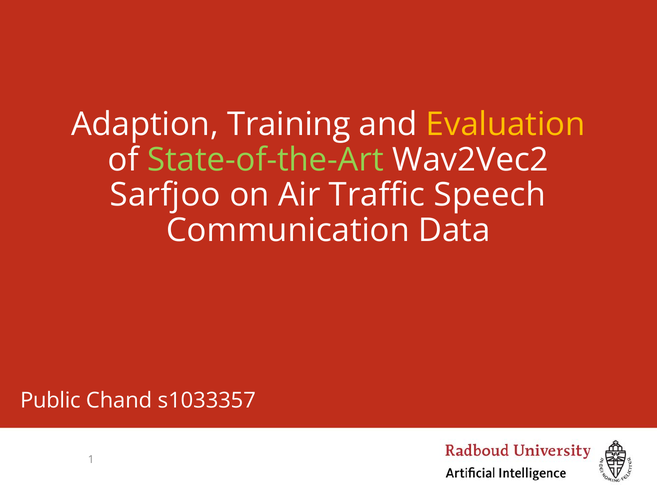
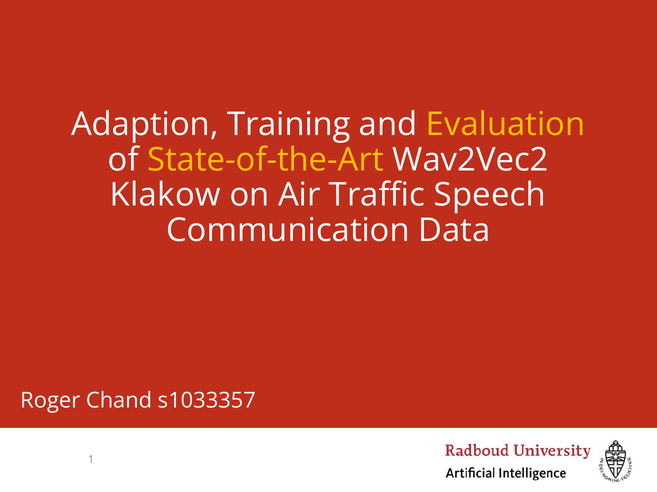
State-of-the-Art colour: light green -> yellow
Sarfjoo: Sarfjoo -> Klakow
Public: Public -> Roger
